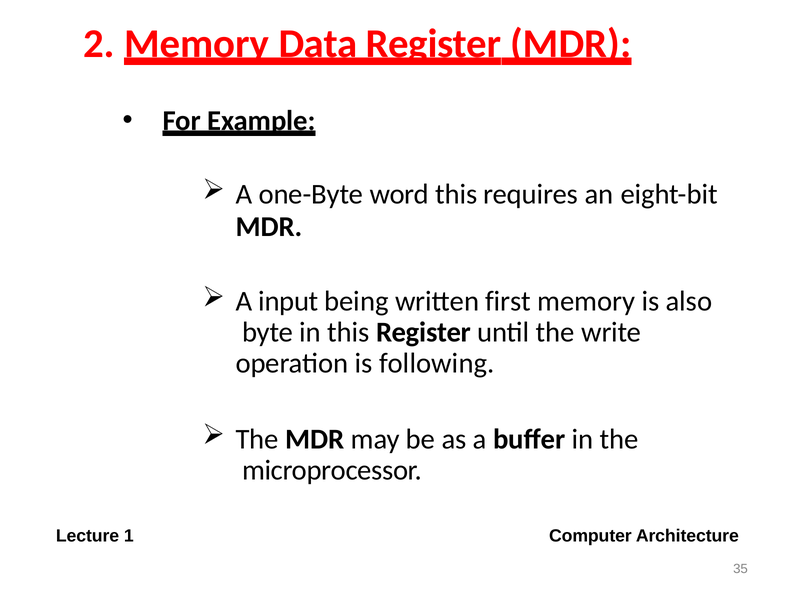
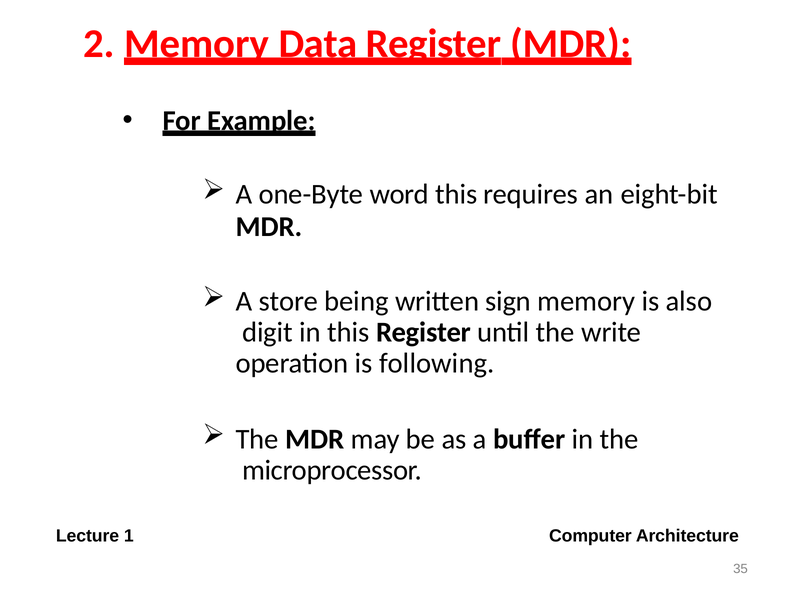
input: input -> store
first: first -> sign
byte: byte -> digit
